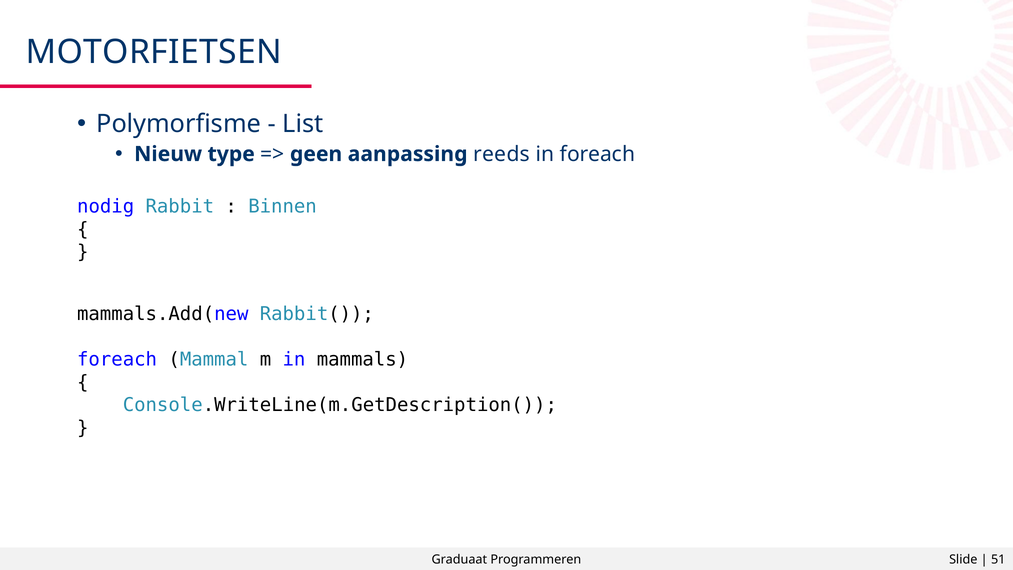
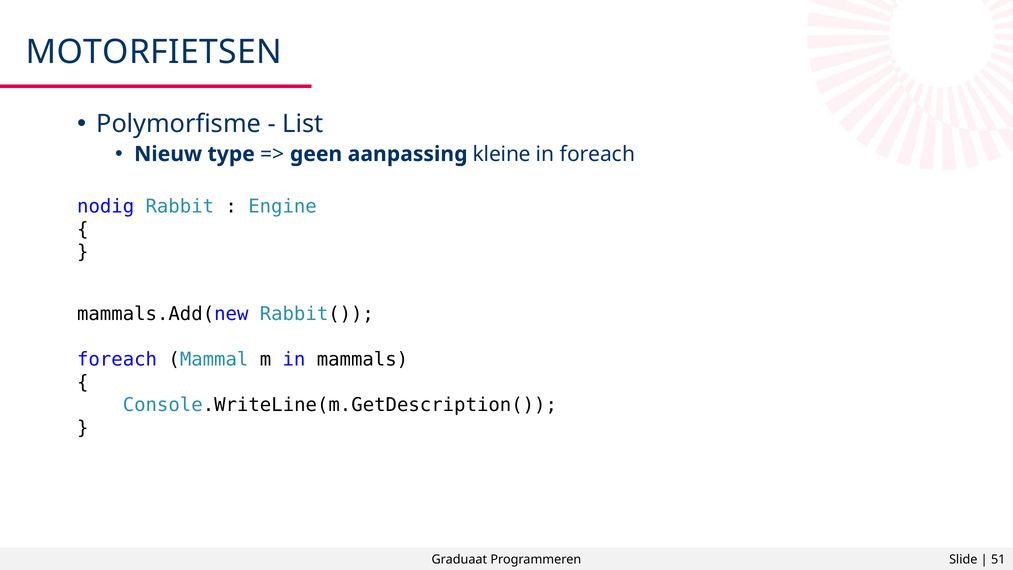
reeds: reeds -> kleine
Binnen: Binnen -> Engine
